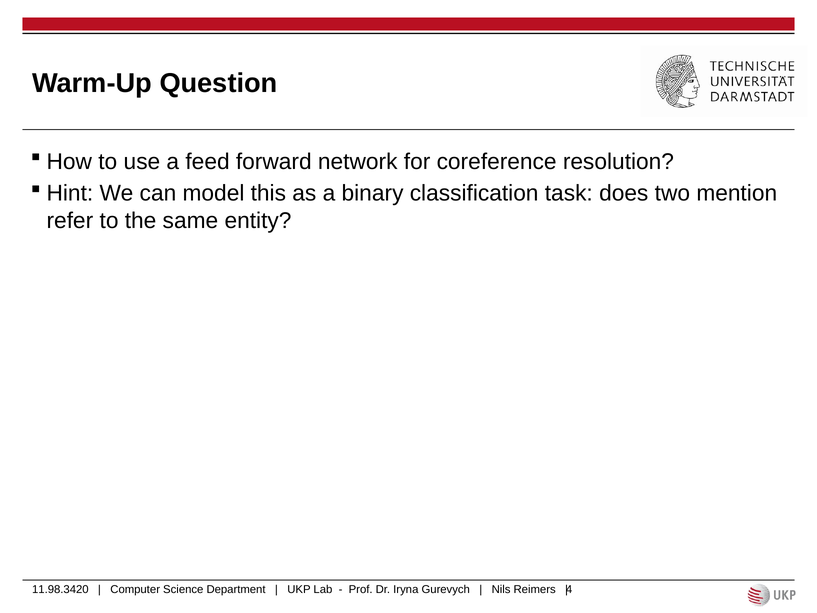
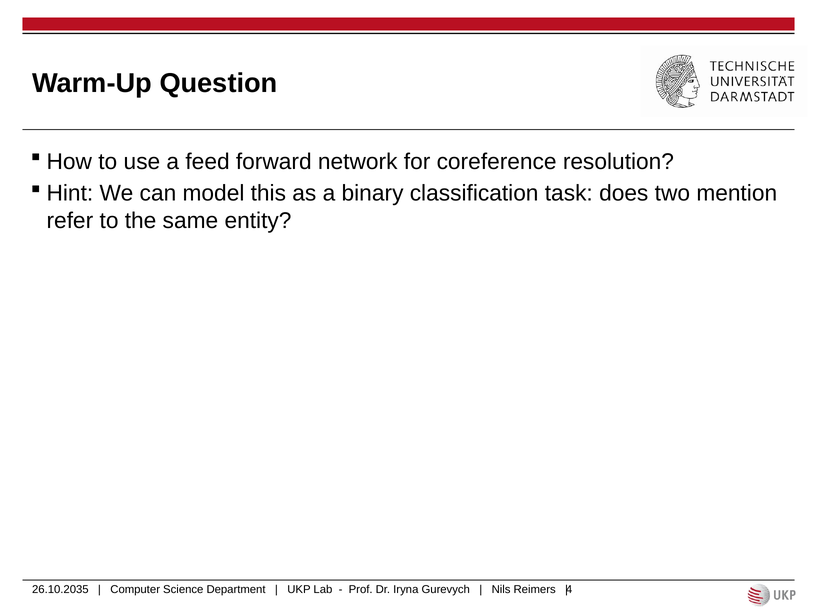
11.98.3420: 11.98.3420 -> 26.10.2035
